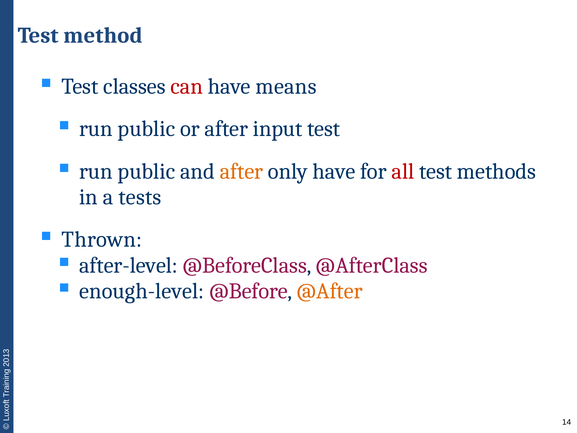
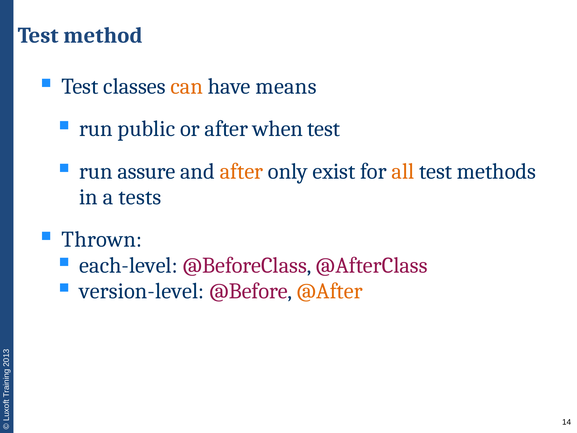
can colour: red -> orange
input: input -> when
public at (146, 171): public -> assure
only have: have -> exist
all colour: red -> orange
after-level: after-level -> each-level
enough-level: enough-level -> version-level
